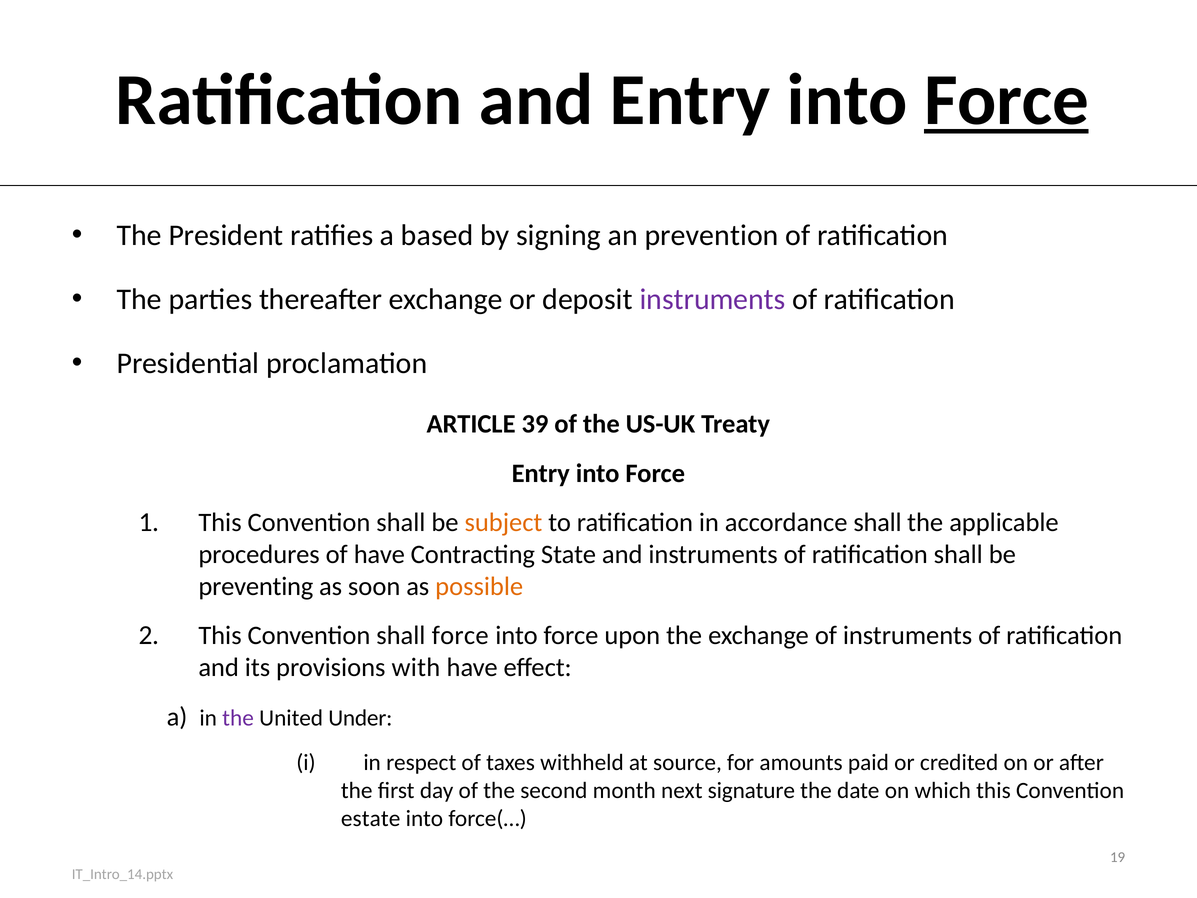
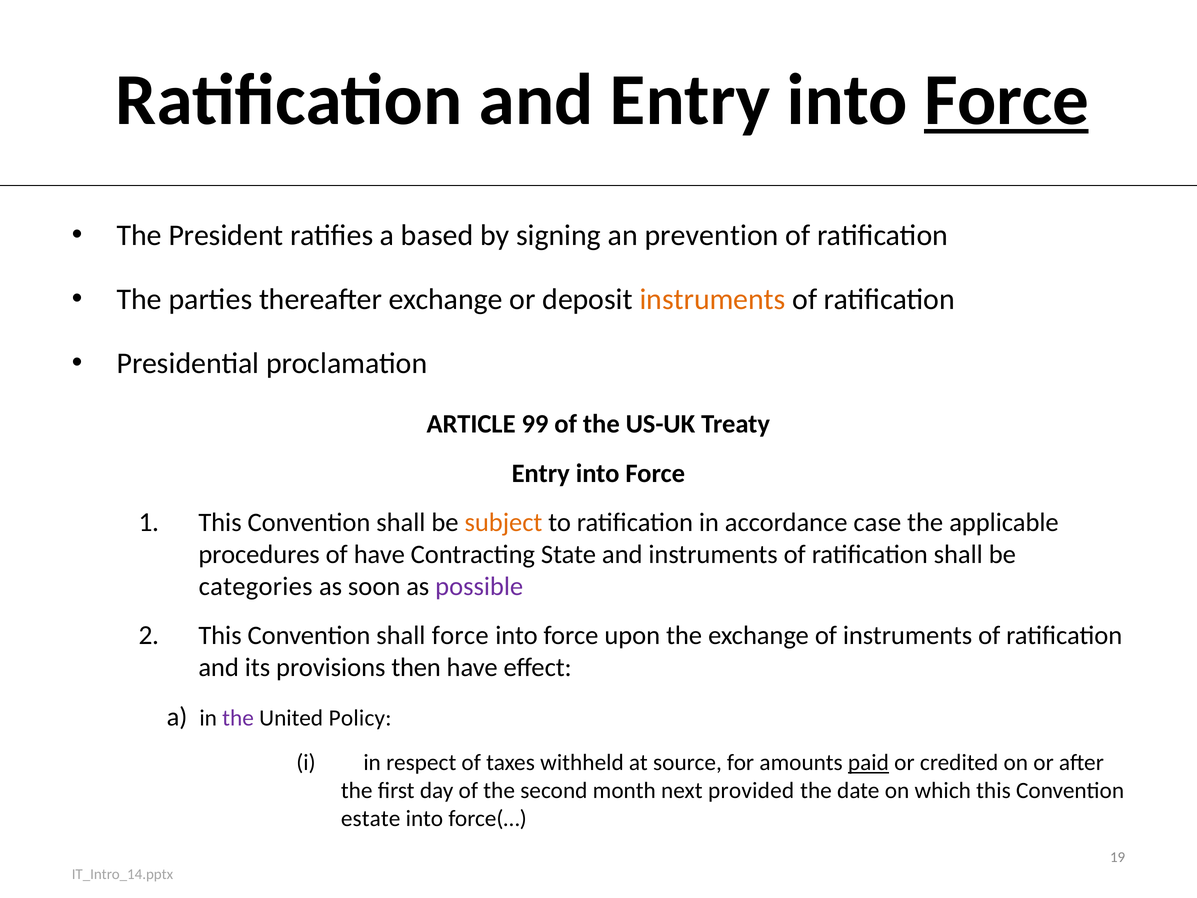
instruments at (713, 299) colour: purple -> orange
39: 39 -> 99
accordance shall: shall -> case
preventing: preventing -> categories
possible colour: orange -> purple
with: with -> then
Under: Under -> Policy
paid underline: none -> present
signature: signature -> provided
